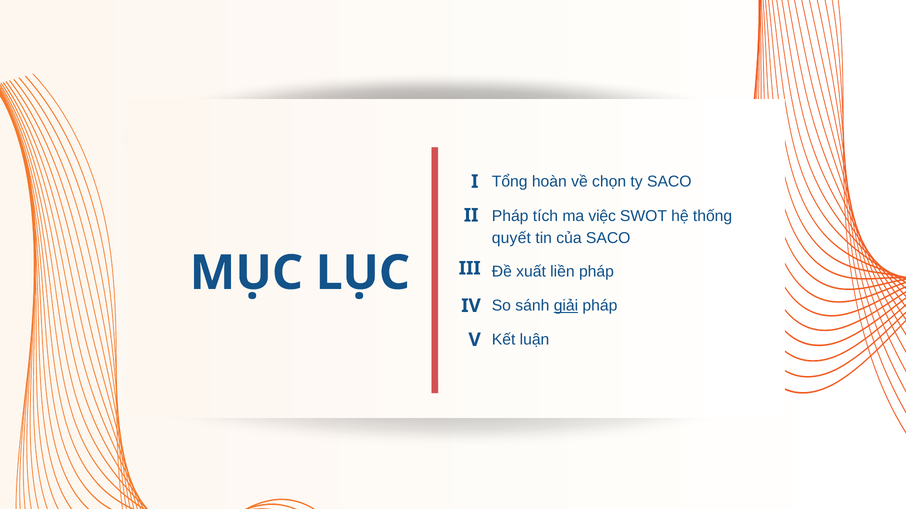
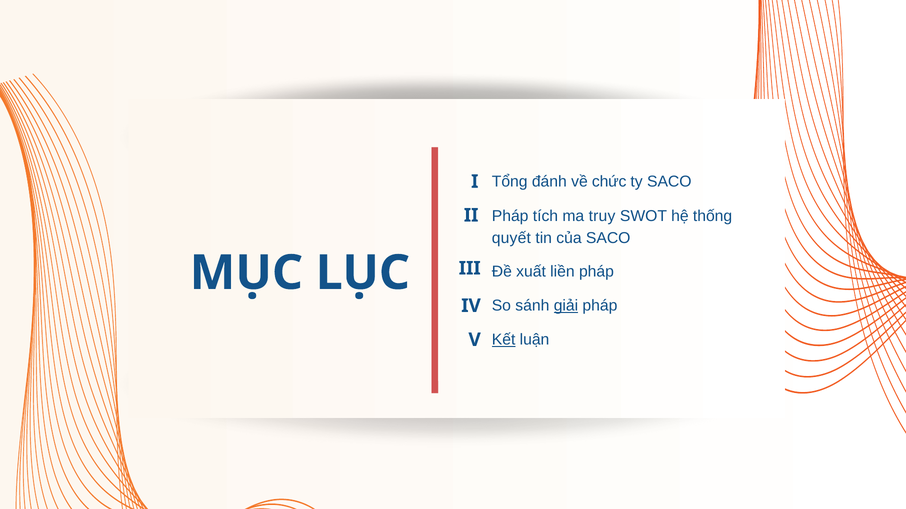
hoàn: hoàn -> đánh
chọn: chọn -> chức
việc: việc -> truy
Kết underline: none -> present
